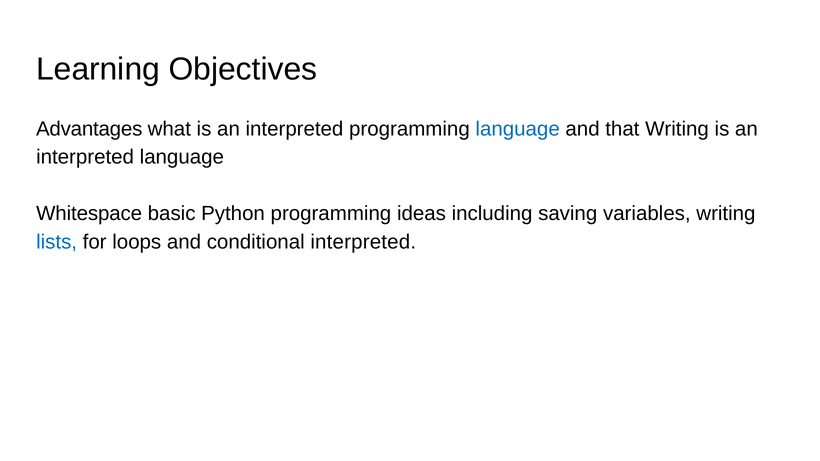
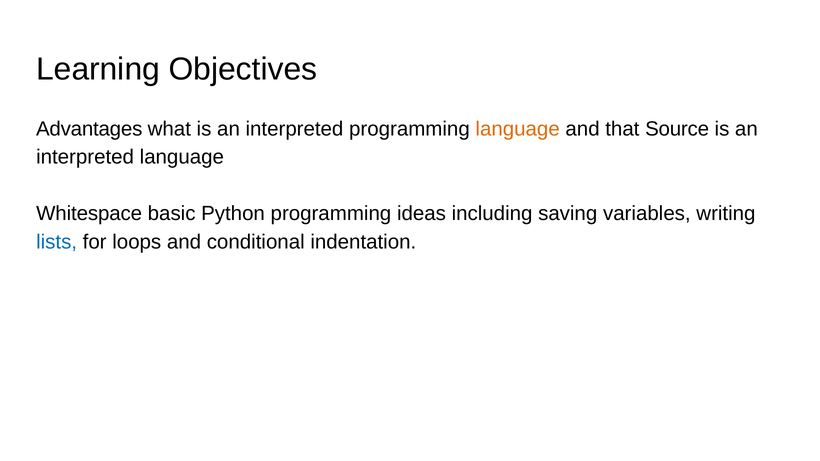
language at (518, 129) colour: blue -> orange
that Writing: Writing -> Source
conditional interpreted: interpreted -> indentation
